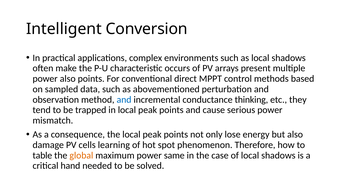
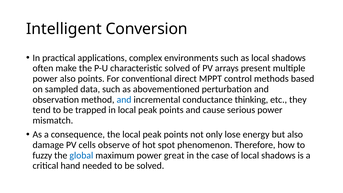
characteristic occurs: occurs -> solved
learning: learning -> observe
table: table -> fuzzy
global colour: orange -> blue
same: same -> great
